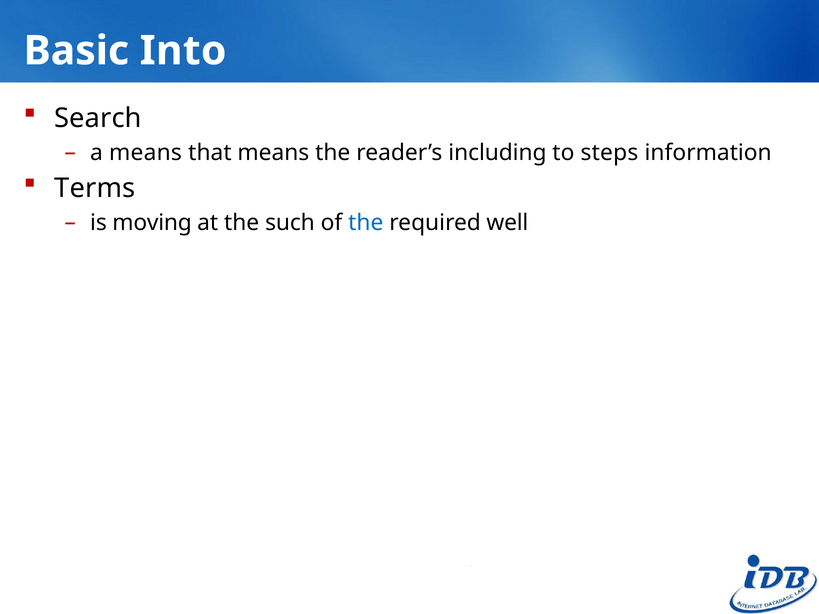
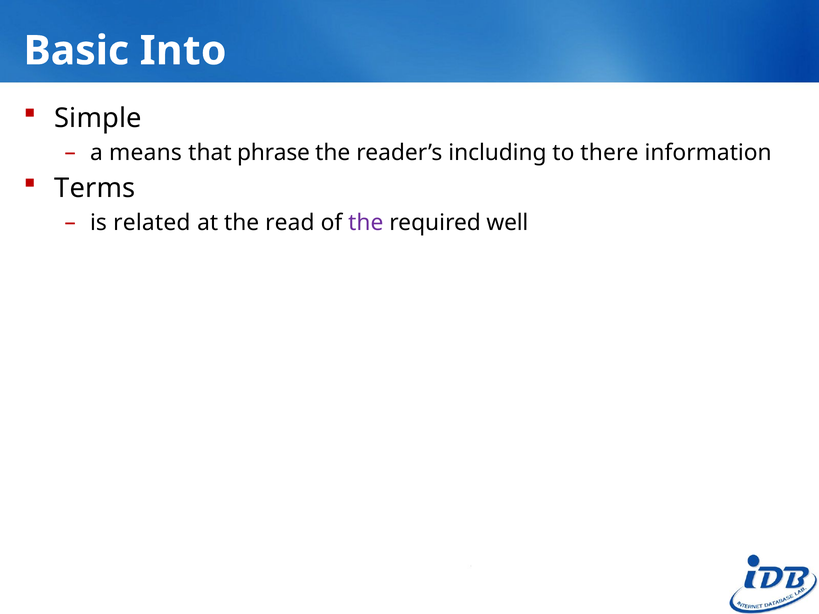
Search: Search -> Simple
that means: means -> phrase
steps: steps -> there
moving: moving -> related
such: such -> read
the at (366, 223) colour: blue -> purple
